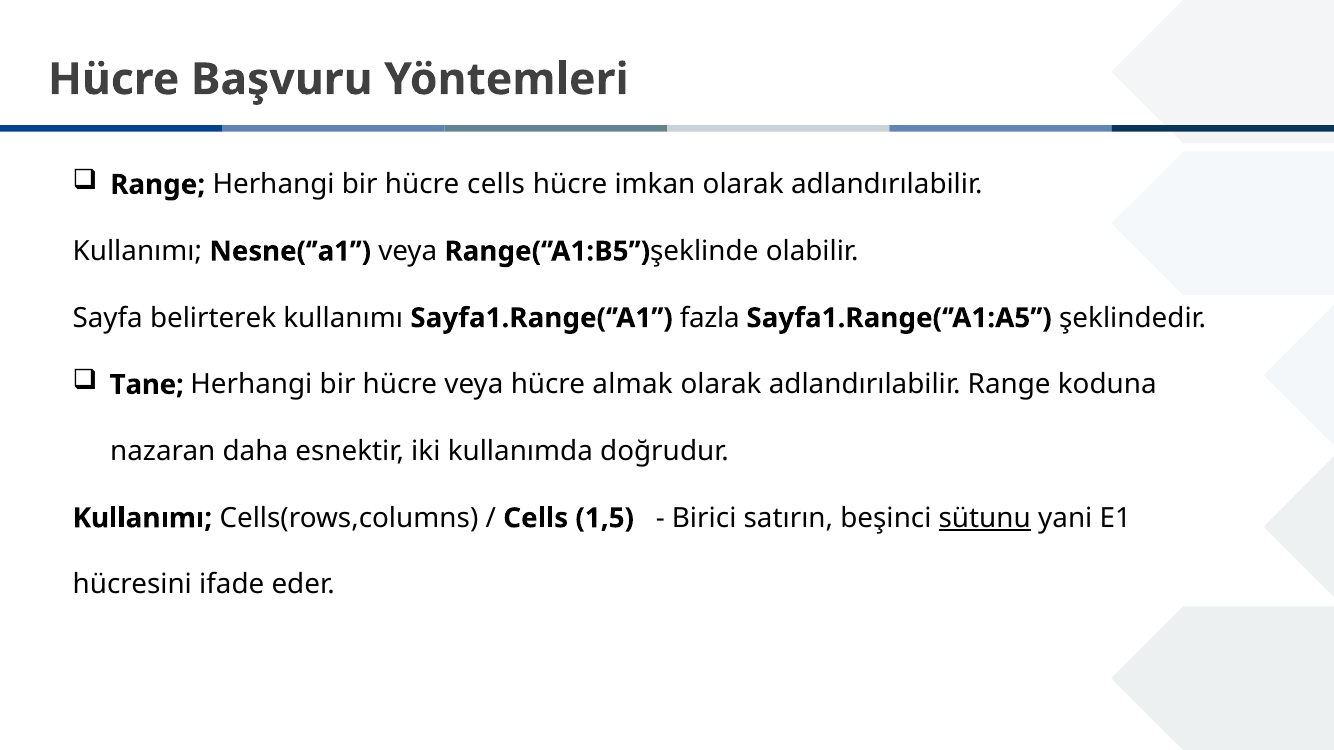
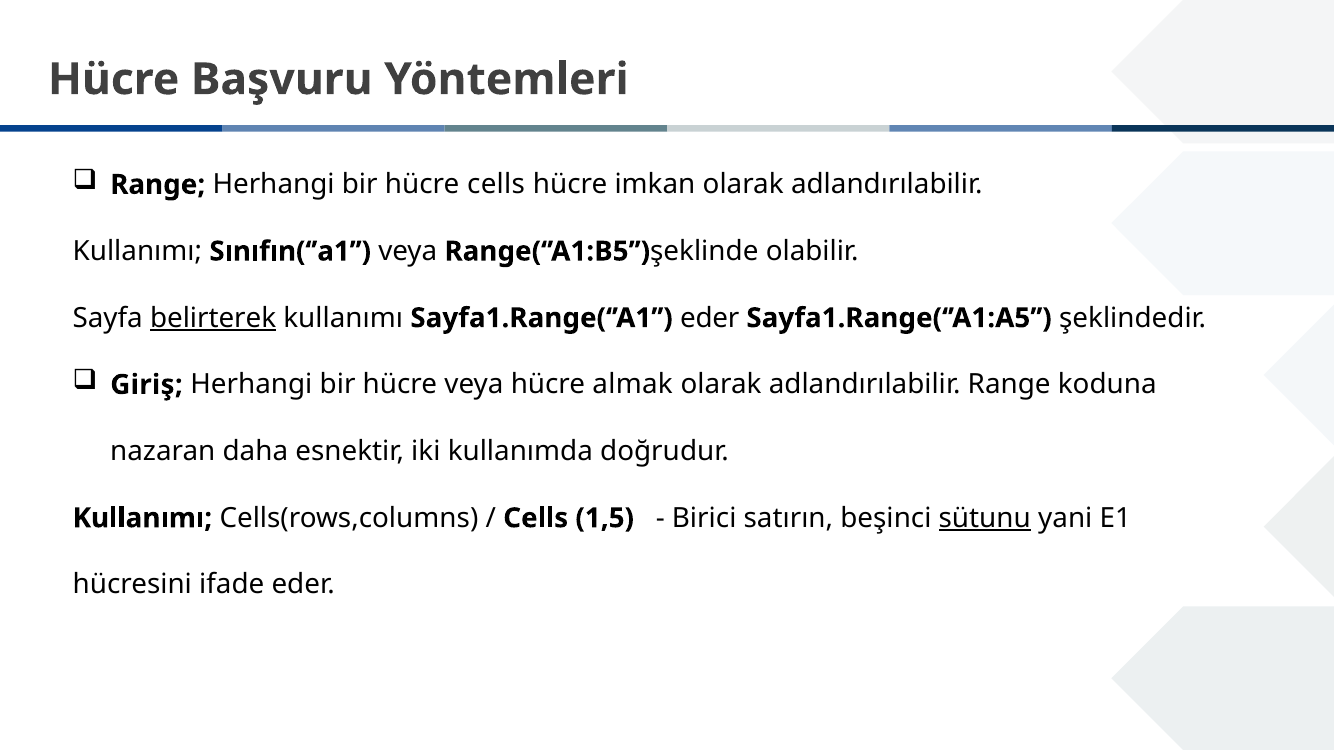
Nesne(‘’a1: Nesne(‘’a1 -> Sınıfın(‘’a1
belirterek underline: none -> present
Sayfa1.Range(‘’A1 fazla: fazla -> eder
Tane: Tane -> Giriş
